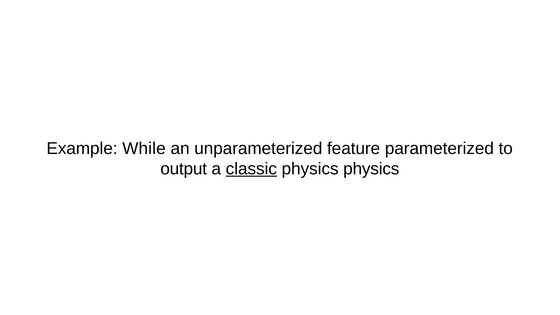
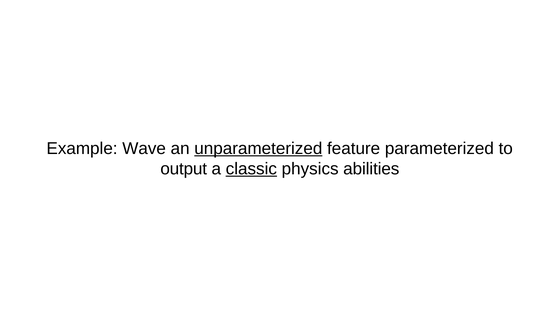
While: While -> Wave
unparameterized underline: none -> present
physics physics: physics -> abilities
